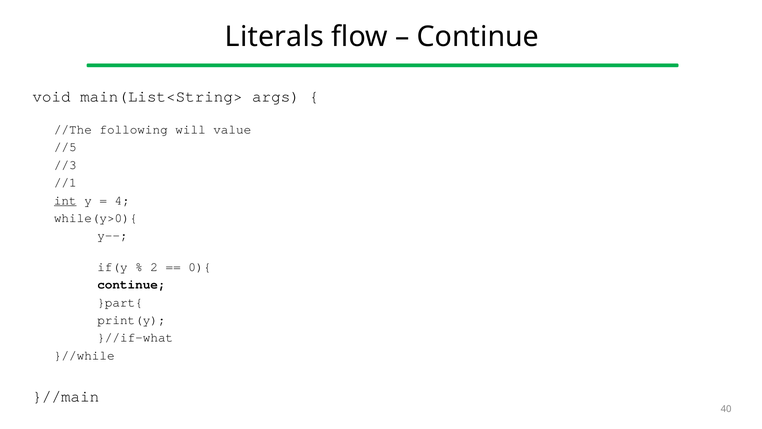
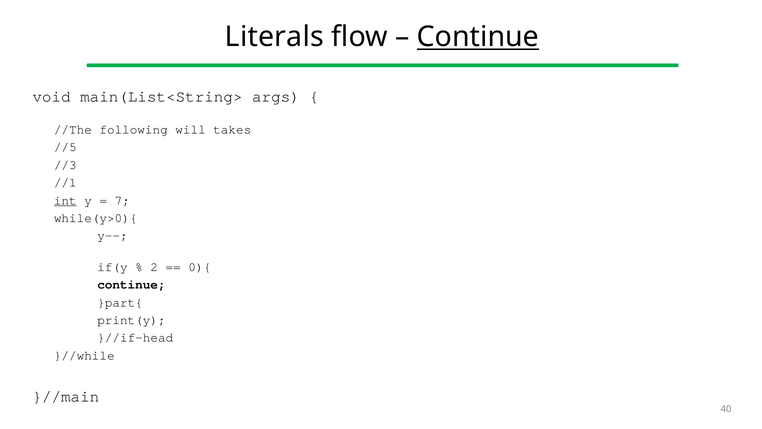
Continue at (478, 37) underline: none -> present
value: value -> takes
4: 4 -> 7
}//if-what: }//if-what -> }//if-head
